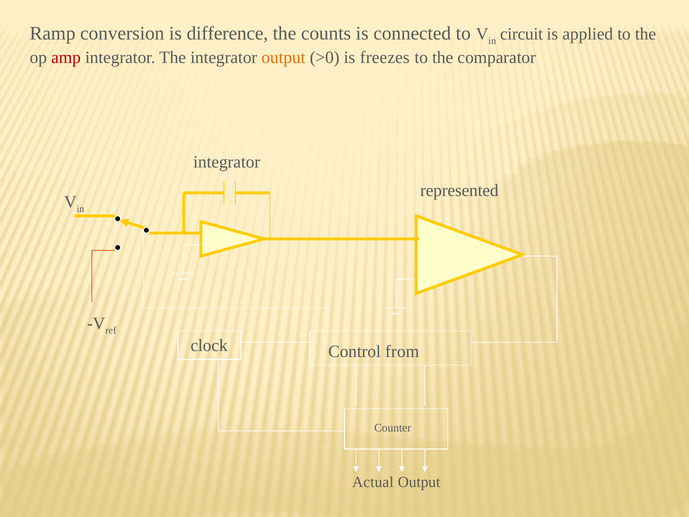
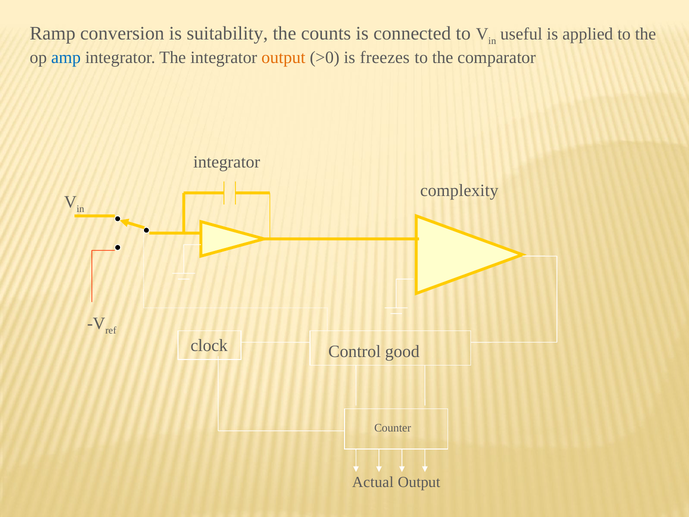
difference: difference -> suitability
circuit: circuit -> useful
amp colour: red -> blue
represented: represented -> complexity
from: from -> good
